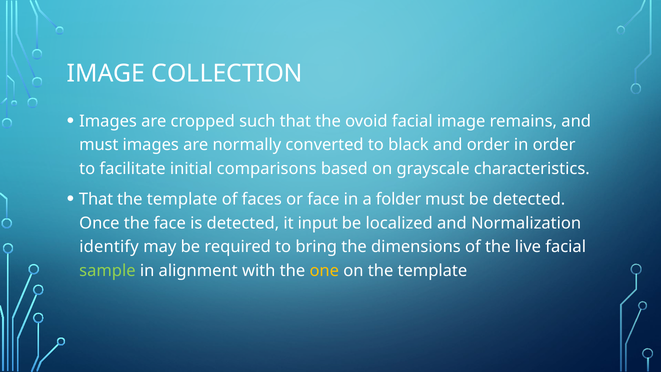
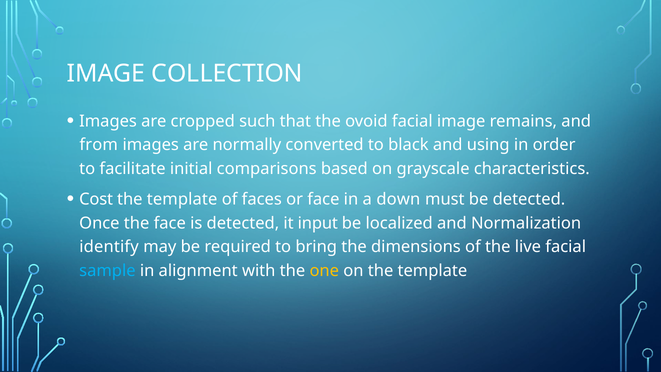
must at (99, 145): must -> from
and order: order -> using
That at (96, 199): That -> Cost
folder: folder -> down
sample colour: light green -> light blue
